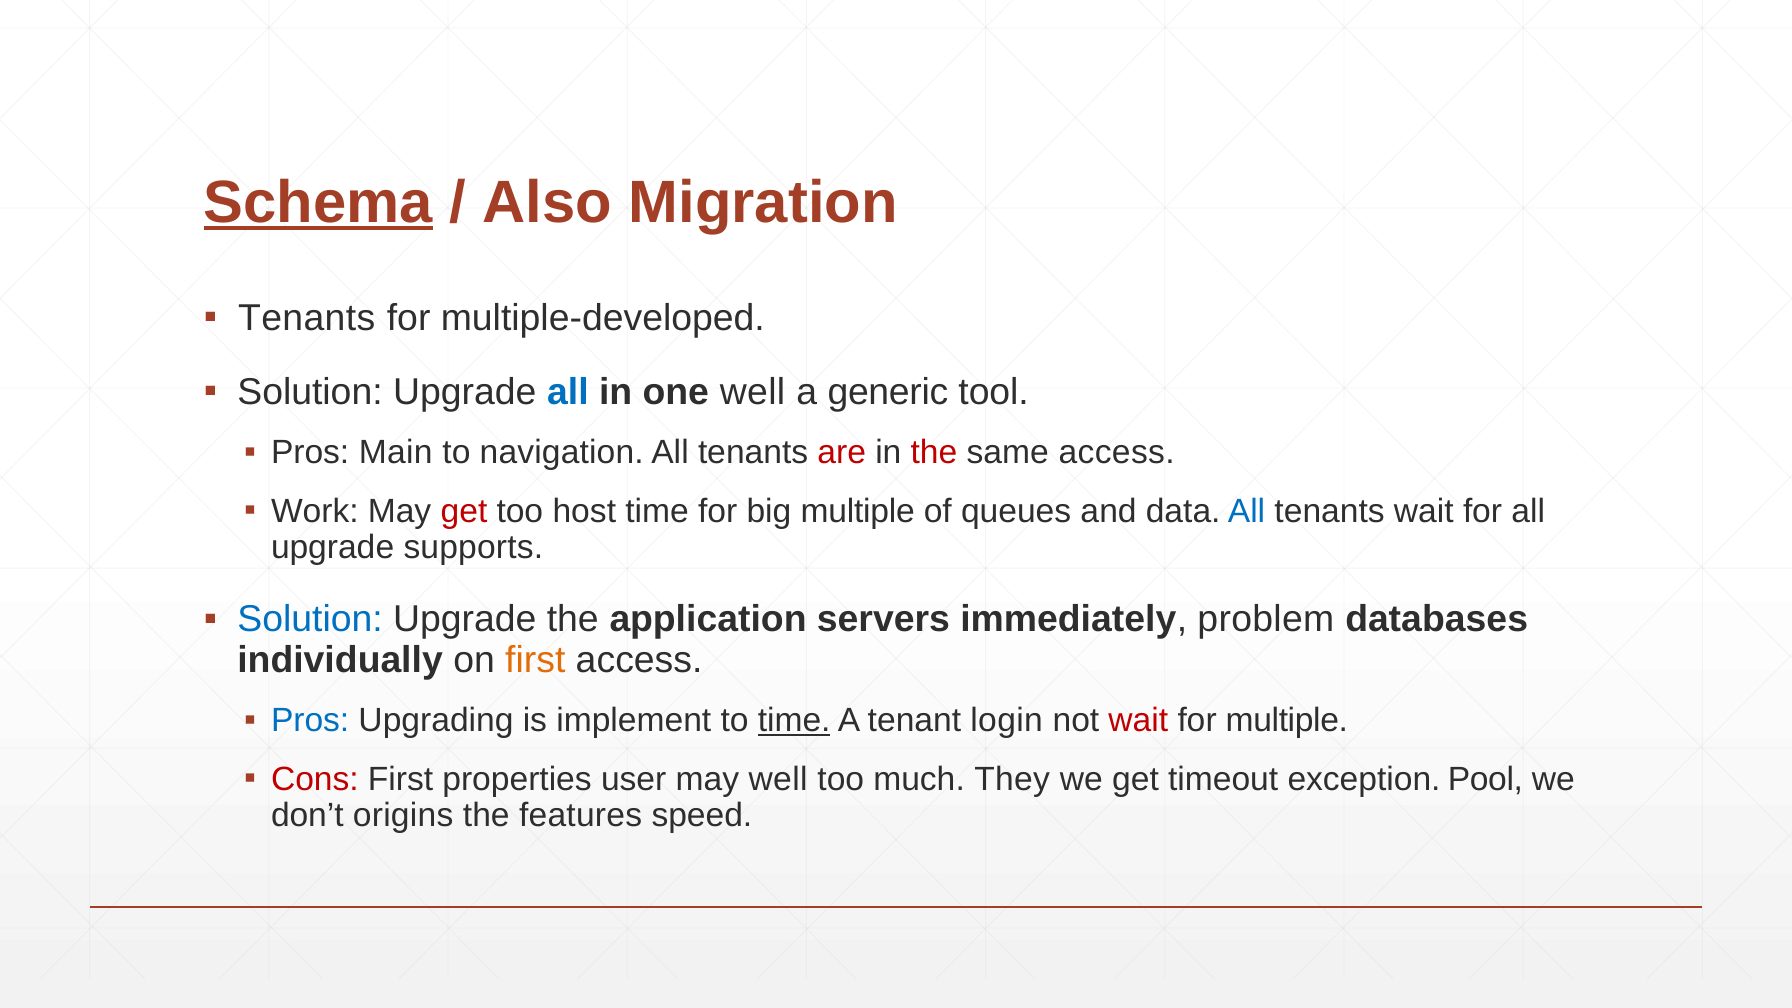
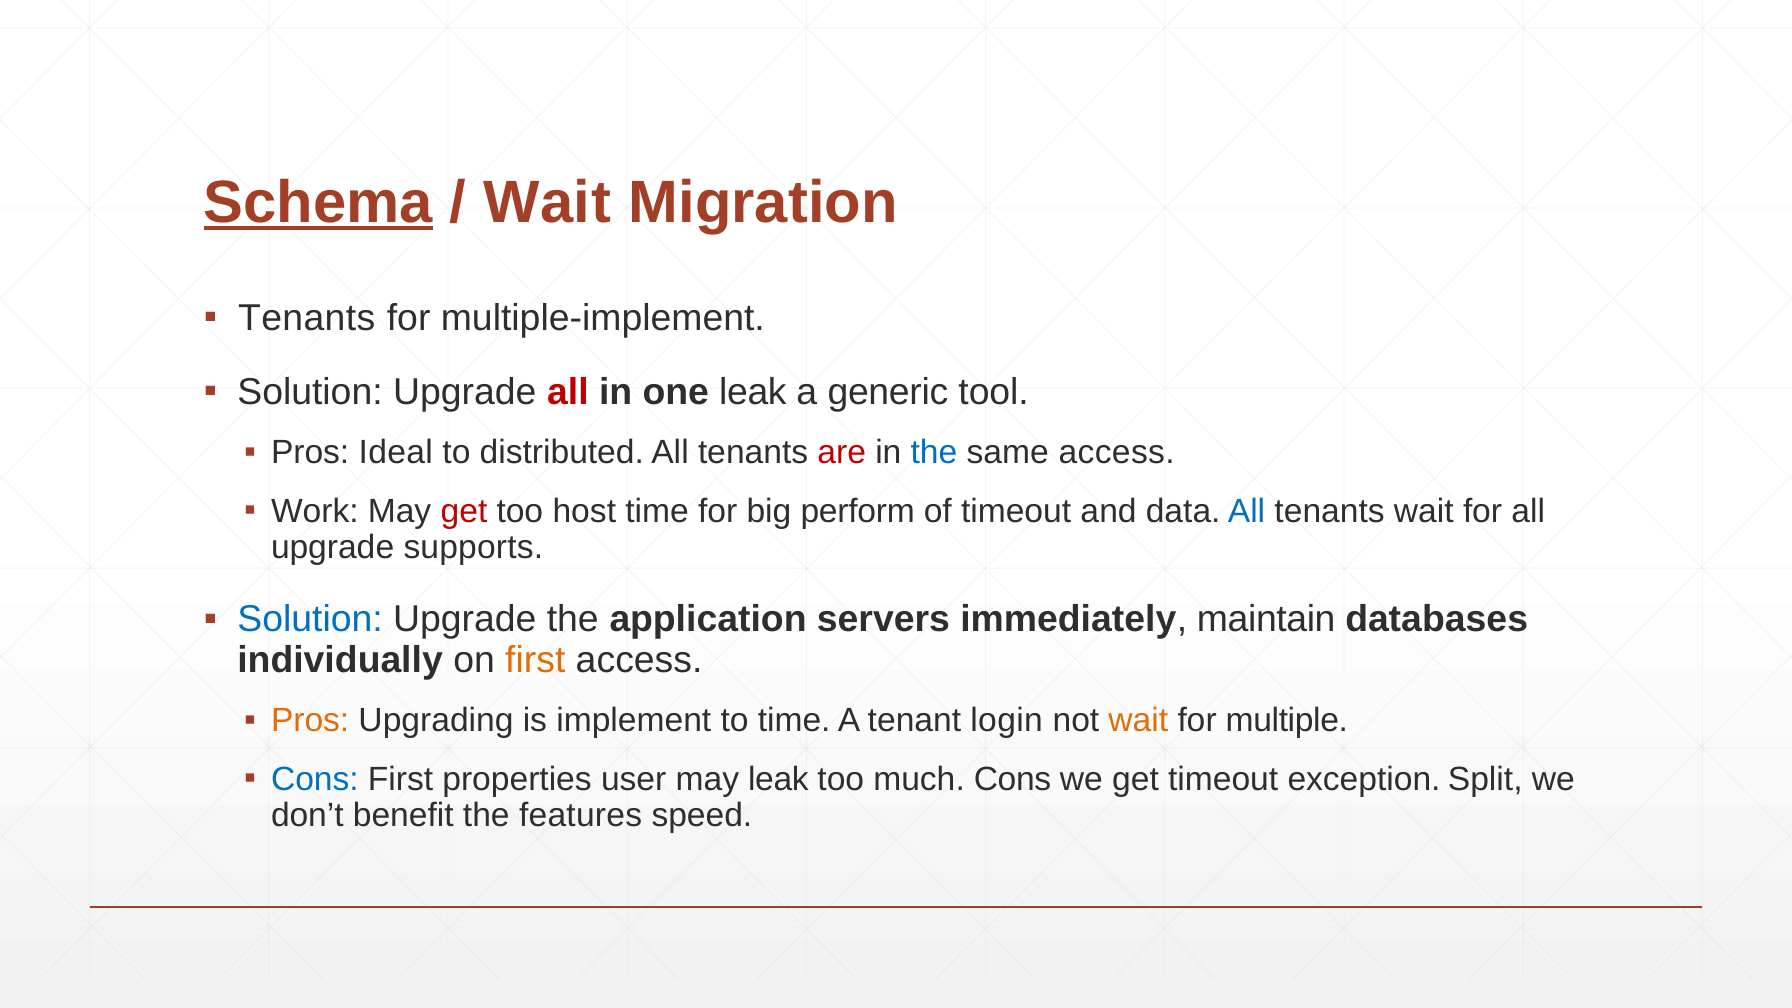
Also at (547, 203): Also -> Wait
multiple-developed: multiple-developed -> multiple-implement
all at (568, 392) colour: blue -> red
one well: well -> leak
Main: Main -> Ideal
navigation: navigation -> distributed
the at (934, 452) colour: red -> blue
big multiple: multiple -> perform
of queues: queues -> timeout
problem: problem -> maintain
Pros at (310, 720) colour: blue -> orange
time at (794, 720) underline: present -> none
wait at (1138, 720) colour: red -> orange
Cons at (315, 779) colour: red -> blue
may well: well -> leak
much They: They -> Cons
Pool: Pool -> Split
origins: origins -> benefit
